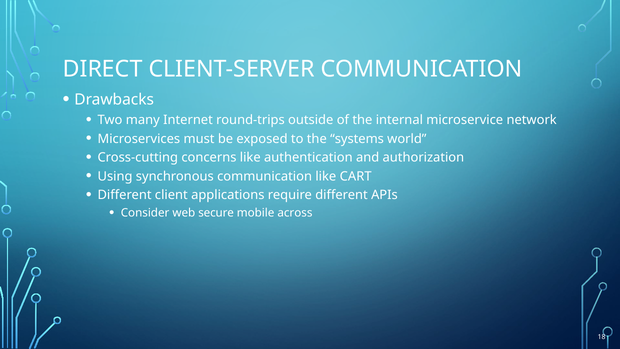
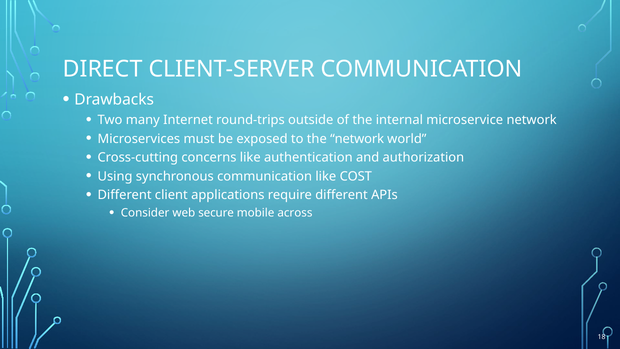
the systems: systems -> network
CART: CART -> COST
